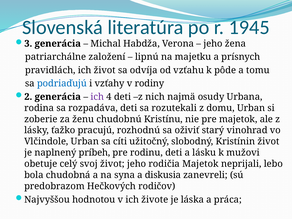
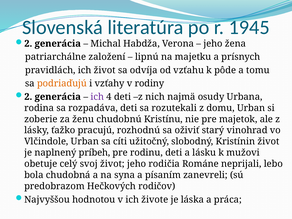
3 at (28, 44): 3 -> 2
podriaďujú colour: blue -> orange
rodičia Majetok: Majetok -> Románe
diskusia: diskusia -> písaním
